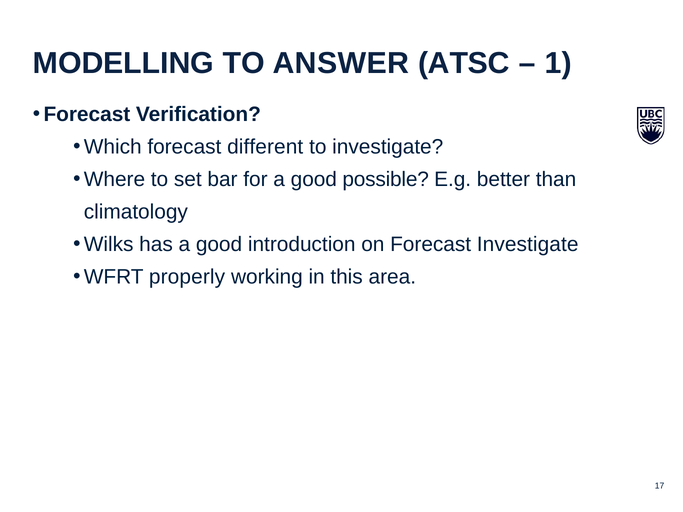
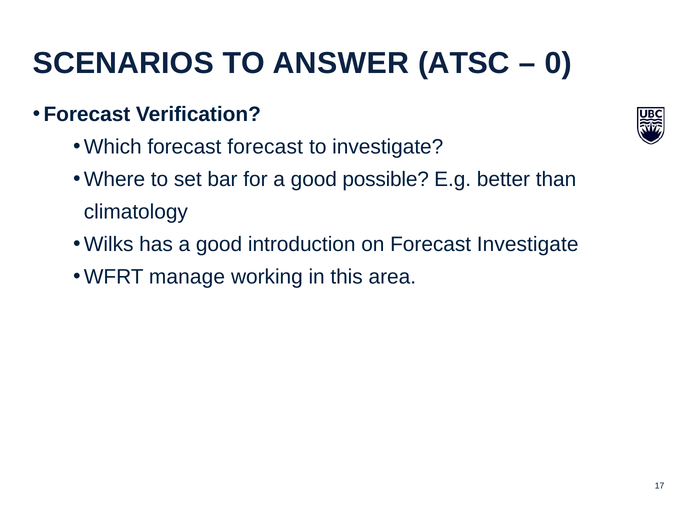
MODELLING: MODELLING -> SCENARIOS
1: 1 -> 0
forecast different: different -> forecast
properly: properly -> manage
